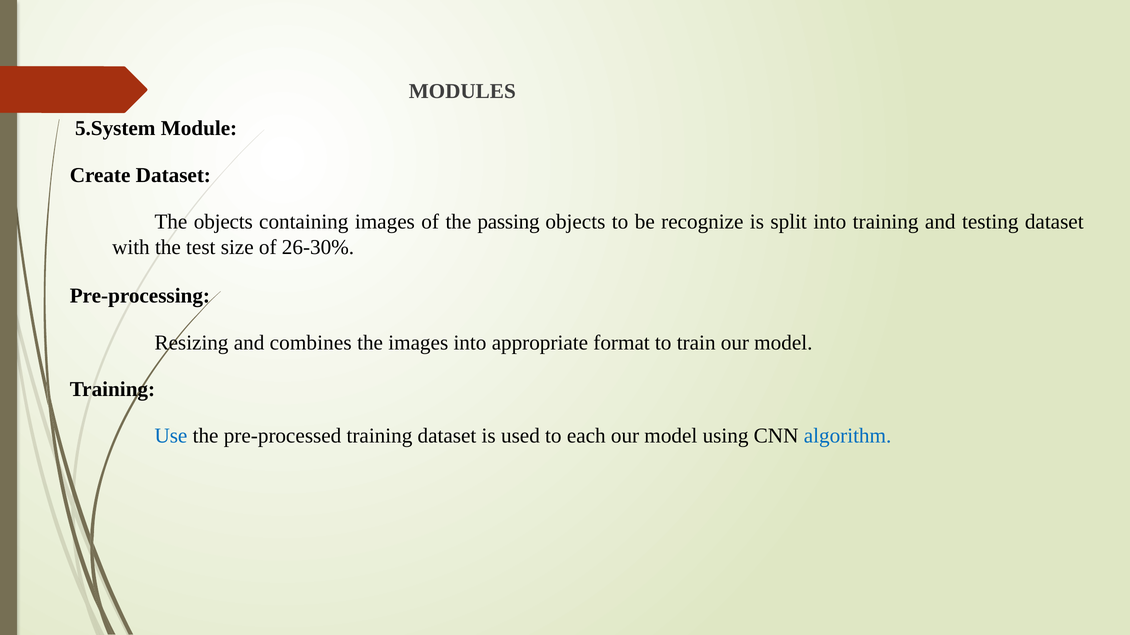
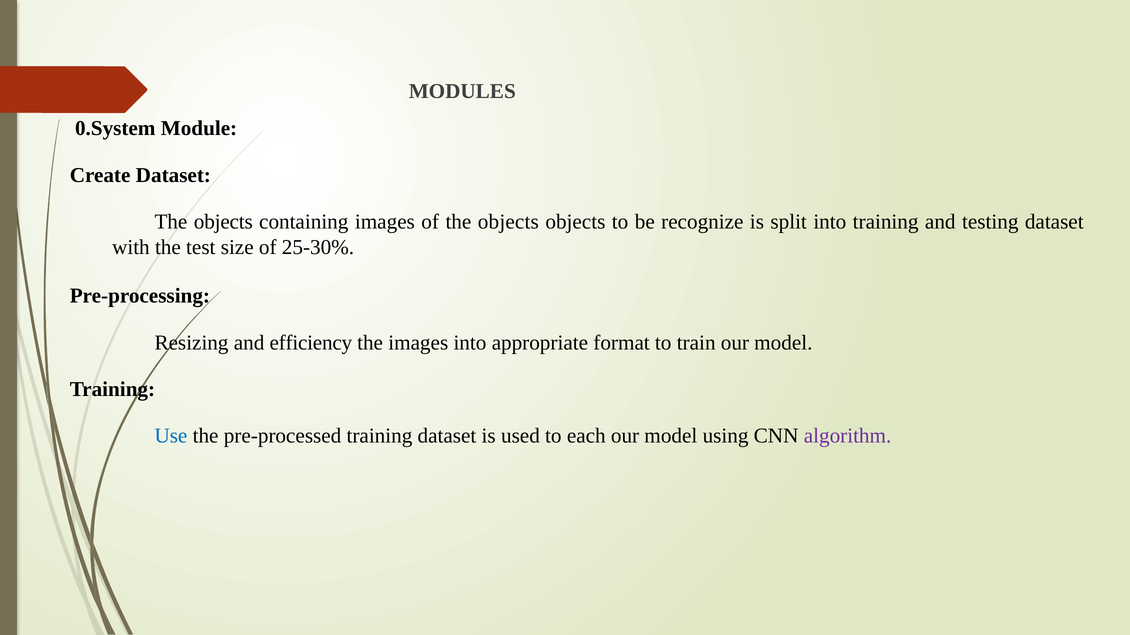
5.System: 5.System -> 0.System
of the passing: passing -> objects
26-30%: 26-30% -> 25-30%
combines: combines -> efficiency
algorithm colour: blue -> purple
